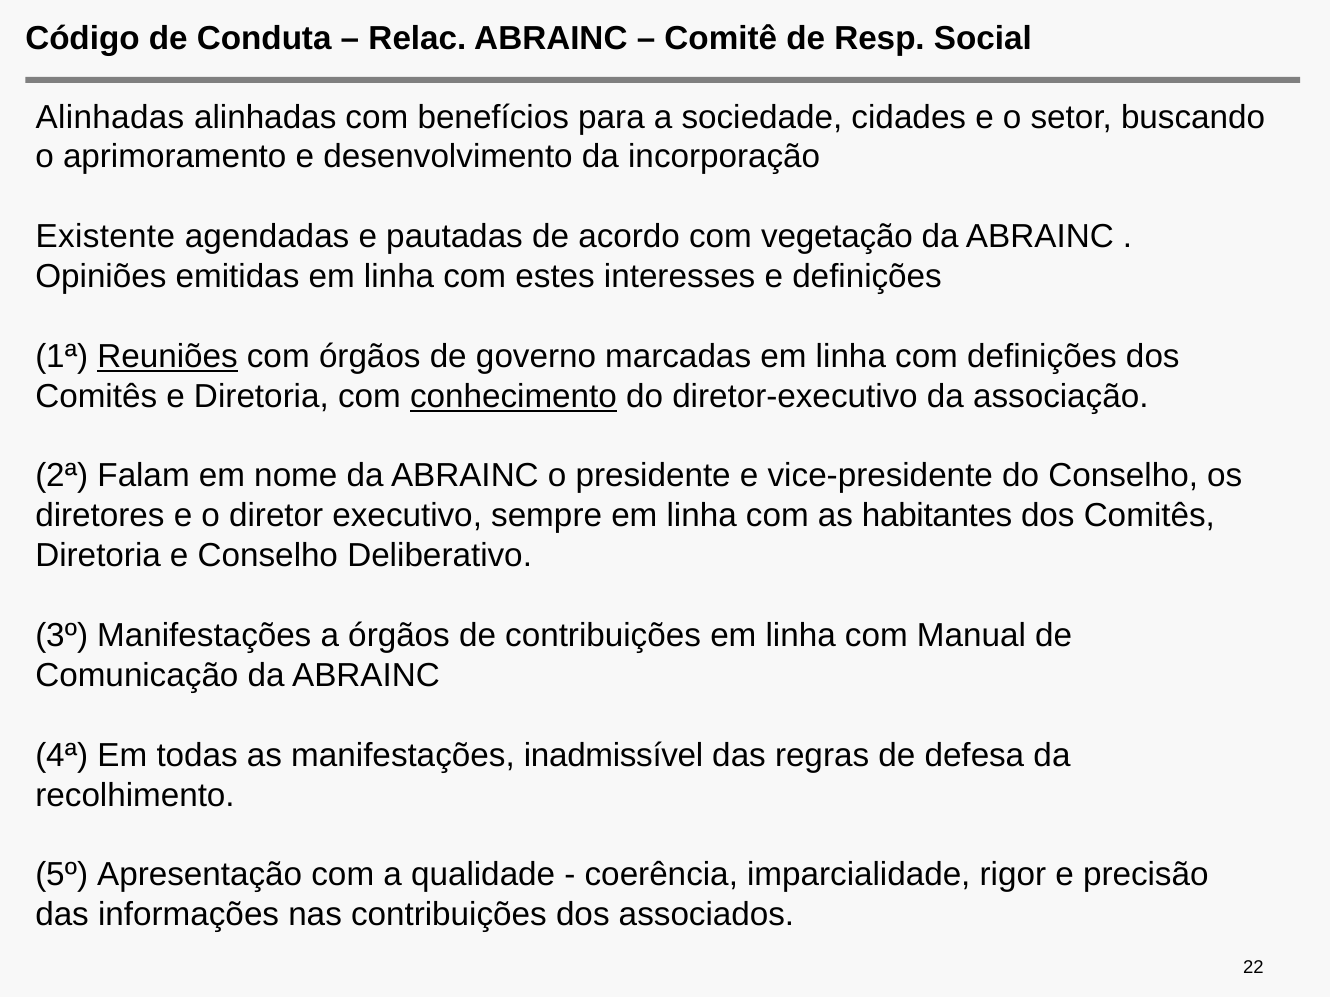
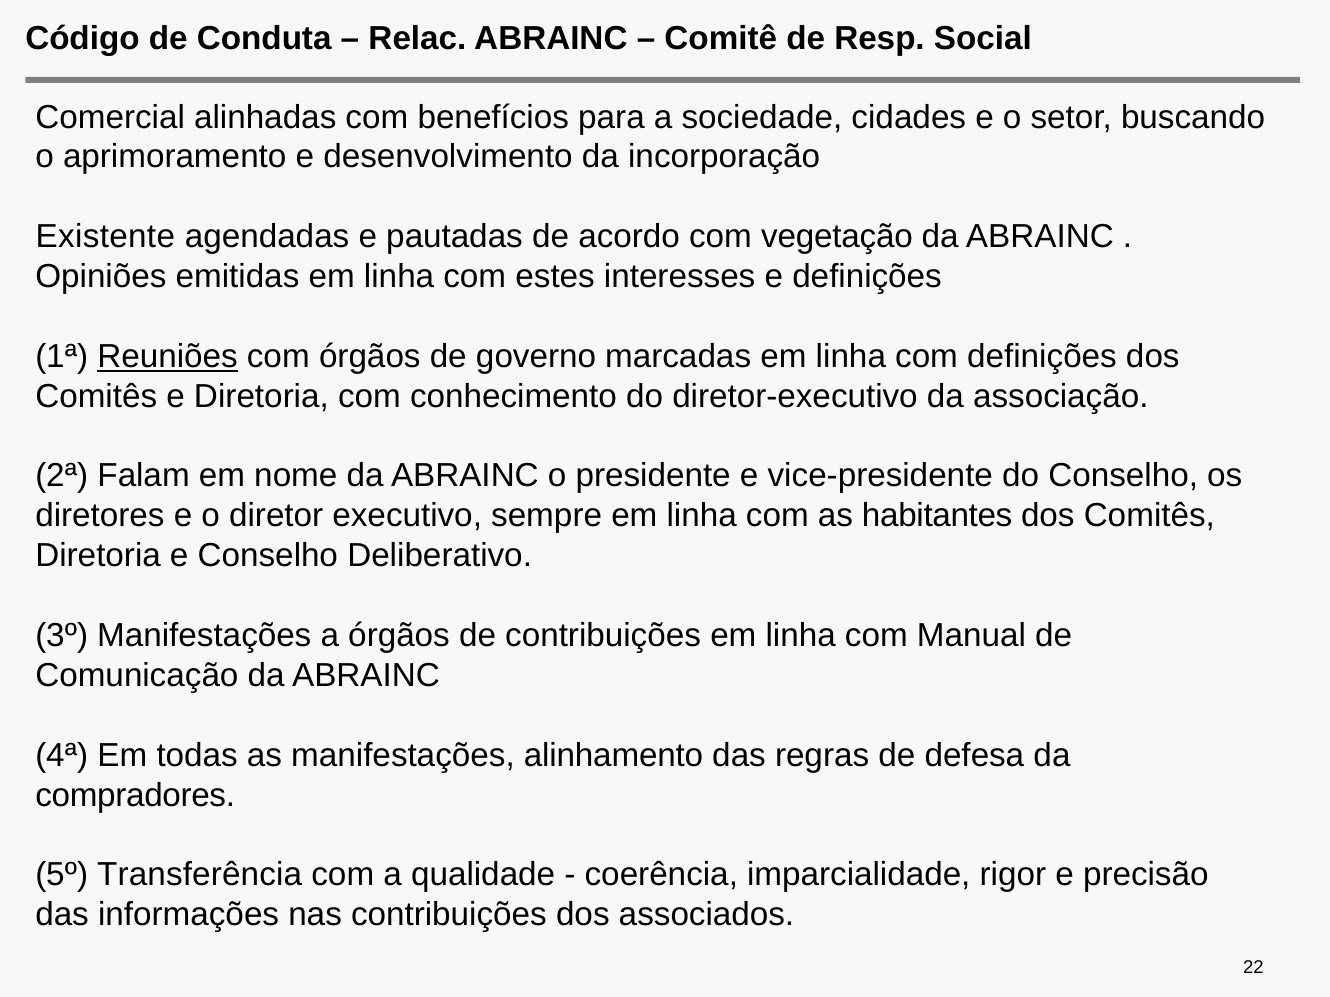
Alinhadas at (110, 117): Alinhadas -> Comercial
conhecimento underline: present -> none
inadmissível: inadmissível -> alinhamento
recolhimento: recolhimento -> compradores
Apresentação: Apresentação -> Transferência
